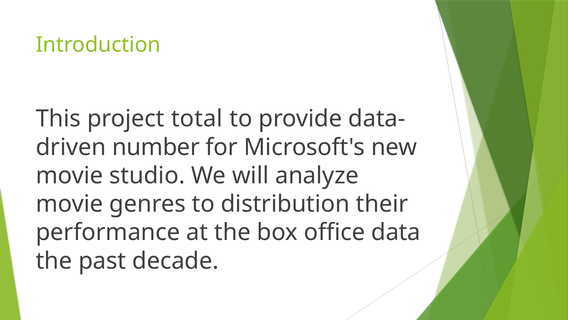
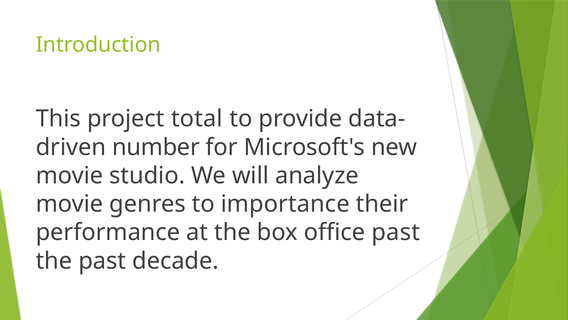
distribution: distribution -> importance
office data: data -> past
